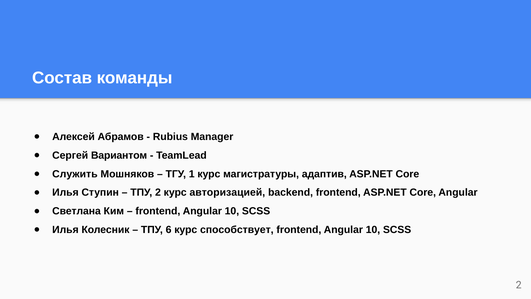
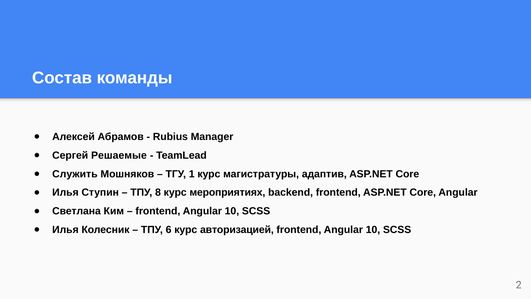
Вариантом: Вариантом -> Решаемые
ТПУ 2: 2 -> 8
авторизацией: авторизацией -> мероприятиях
способствует: способствует -> авторизацией
